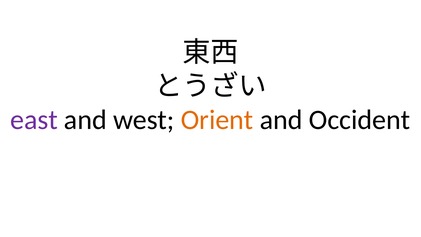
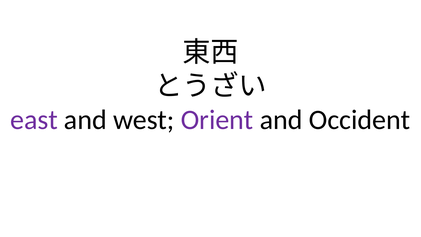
Orient colour: orange -> purple
